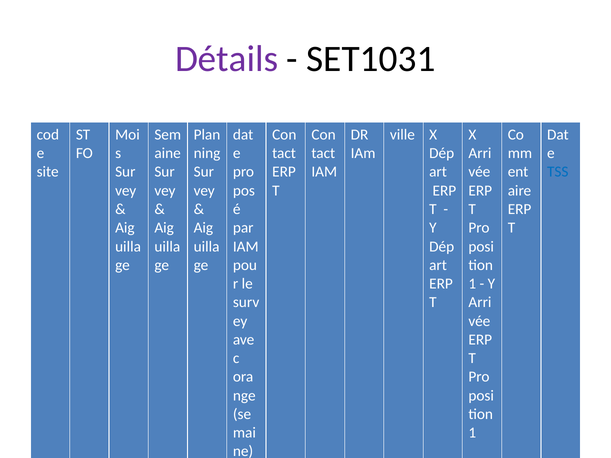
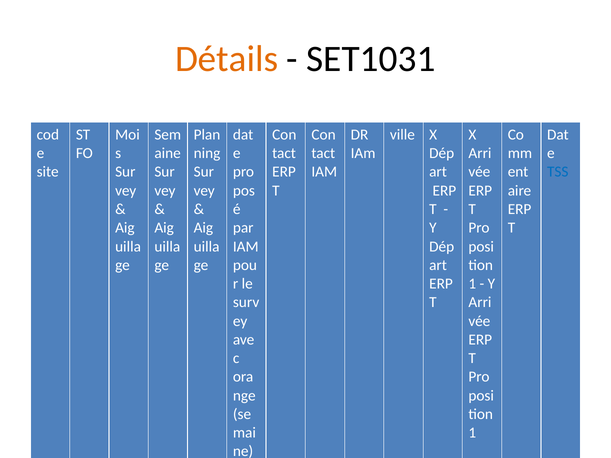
Détails colour: purple -> orange
